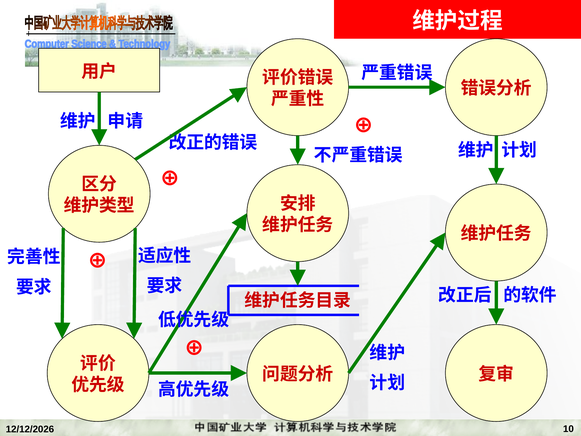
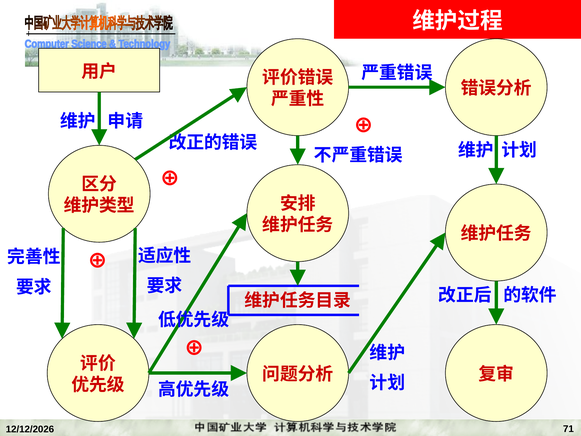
10: 10 -> 71
